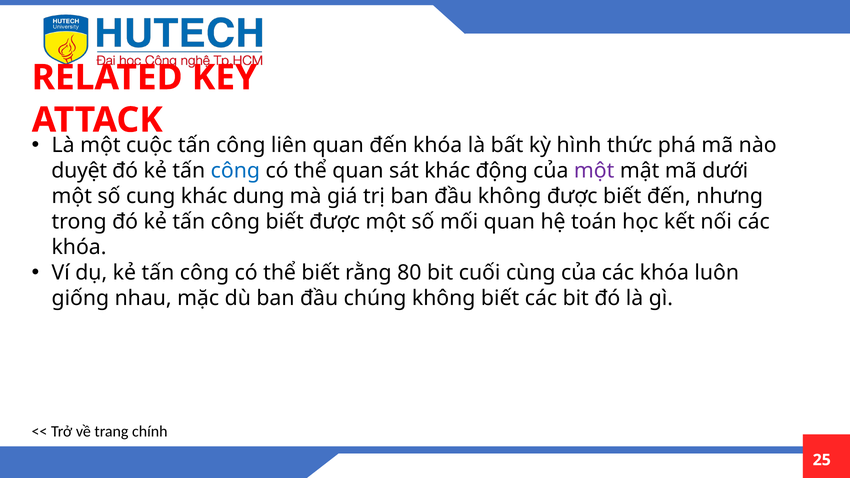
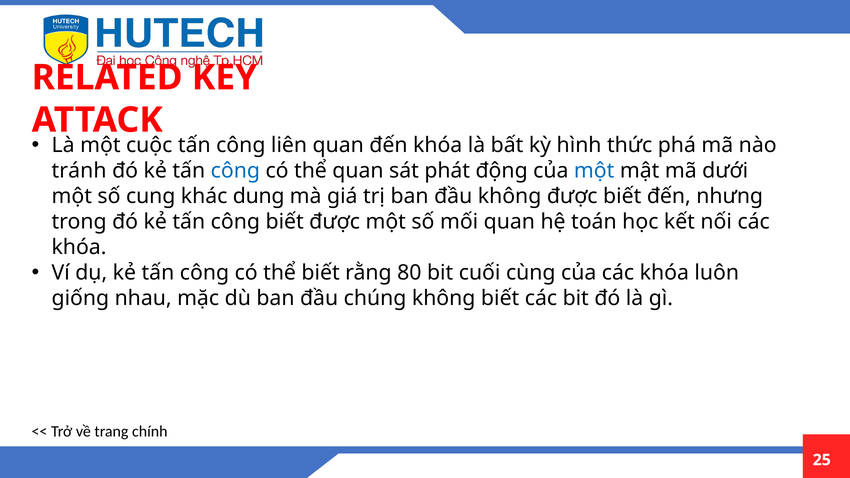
duyệt: duyệt -> tránh
sát khác: khác -> phát
một at (594, 171) colour: purple -> blue
